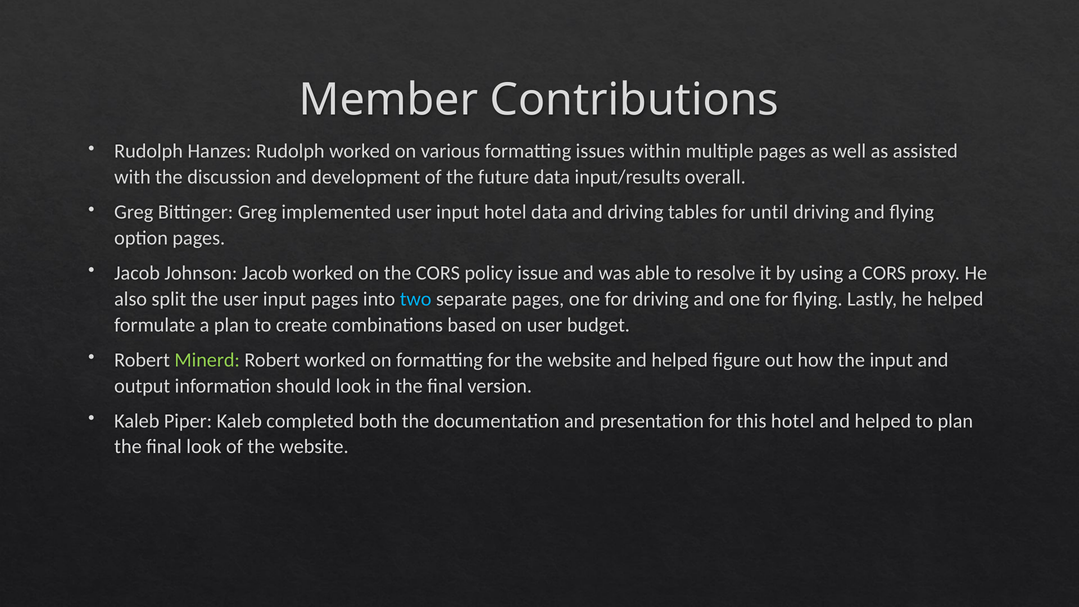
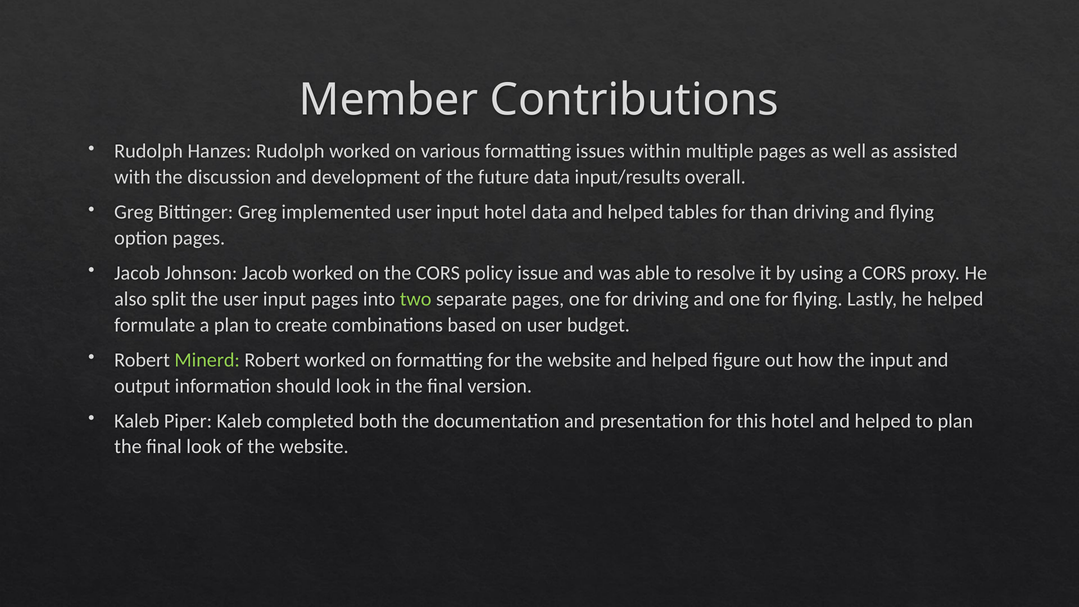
data and driving: driving -> helped
until: until -> than
two colour: light blue -> light green
